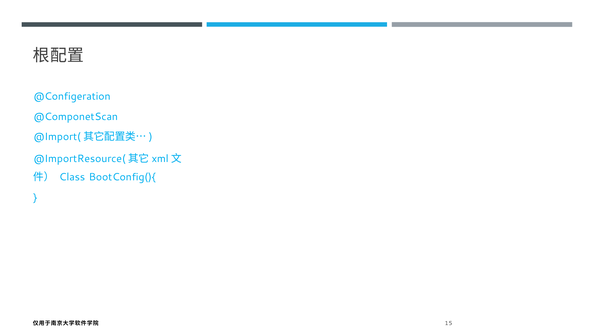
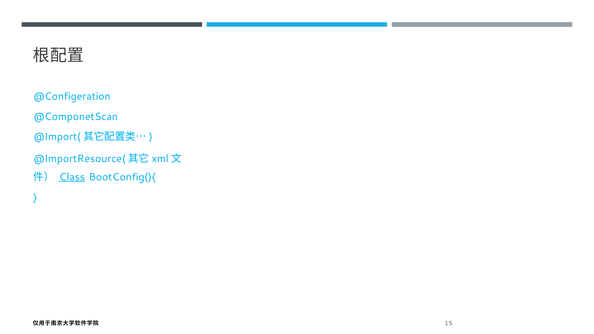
Class underline: none -> present
